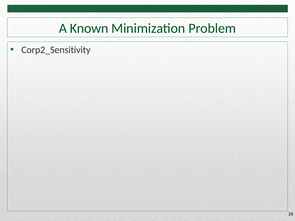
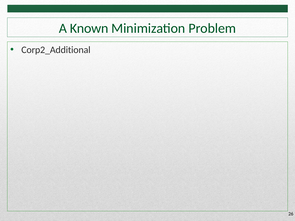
Corp2_Sensitivity: Corp2_Sensitivity -> Corp2_Additional
